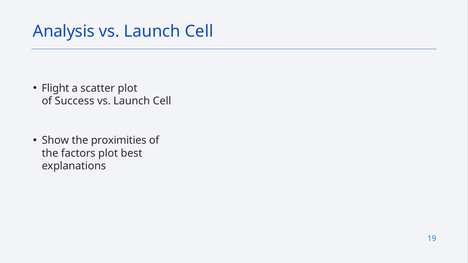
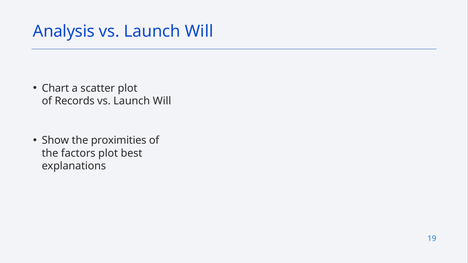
Cell at (199, 31): Cell -> Will
Flight: Flight -> Chart
Success: Success -> Records
Cell at (162, 101): Cell -> Will
